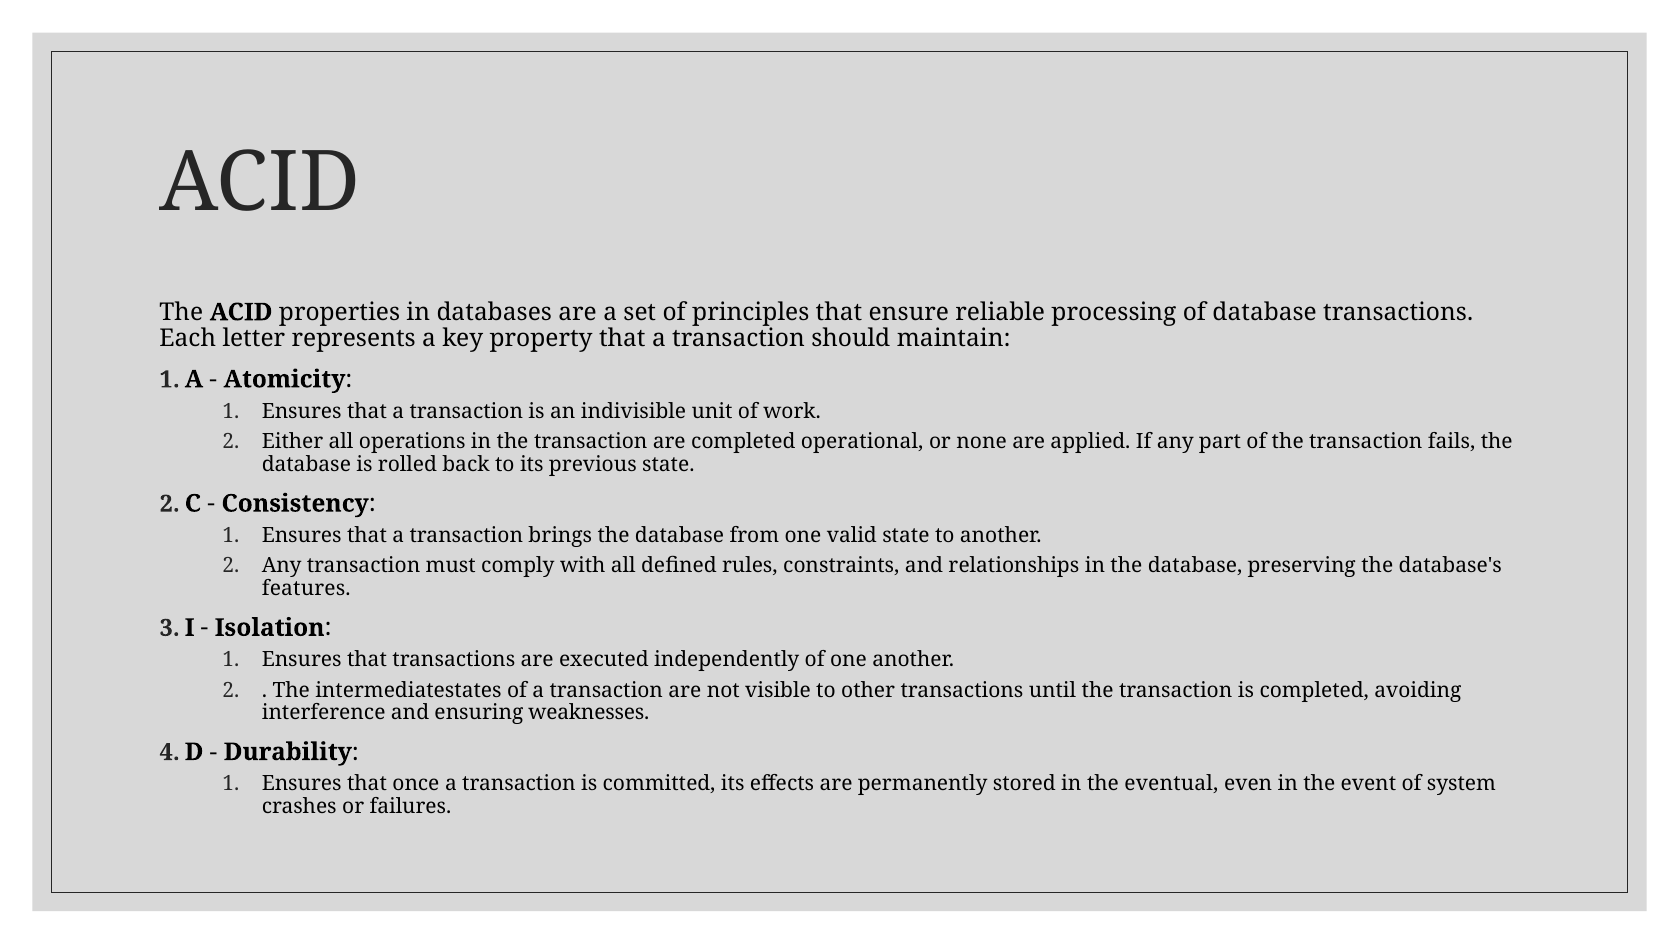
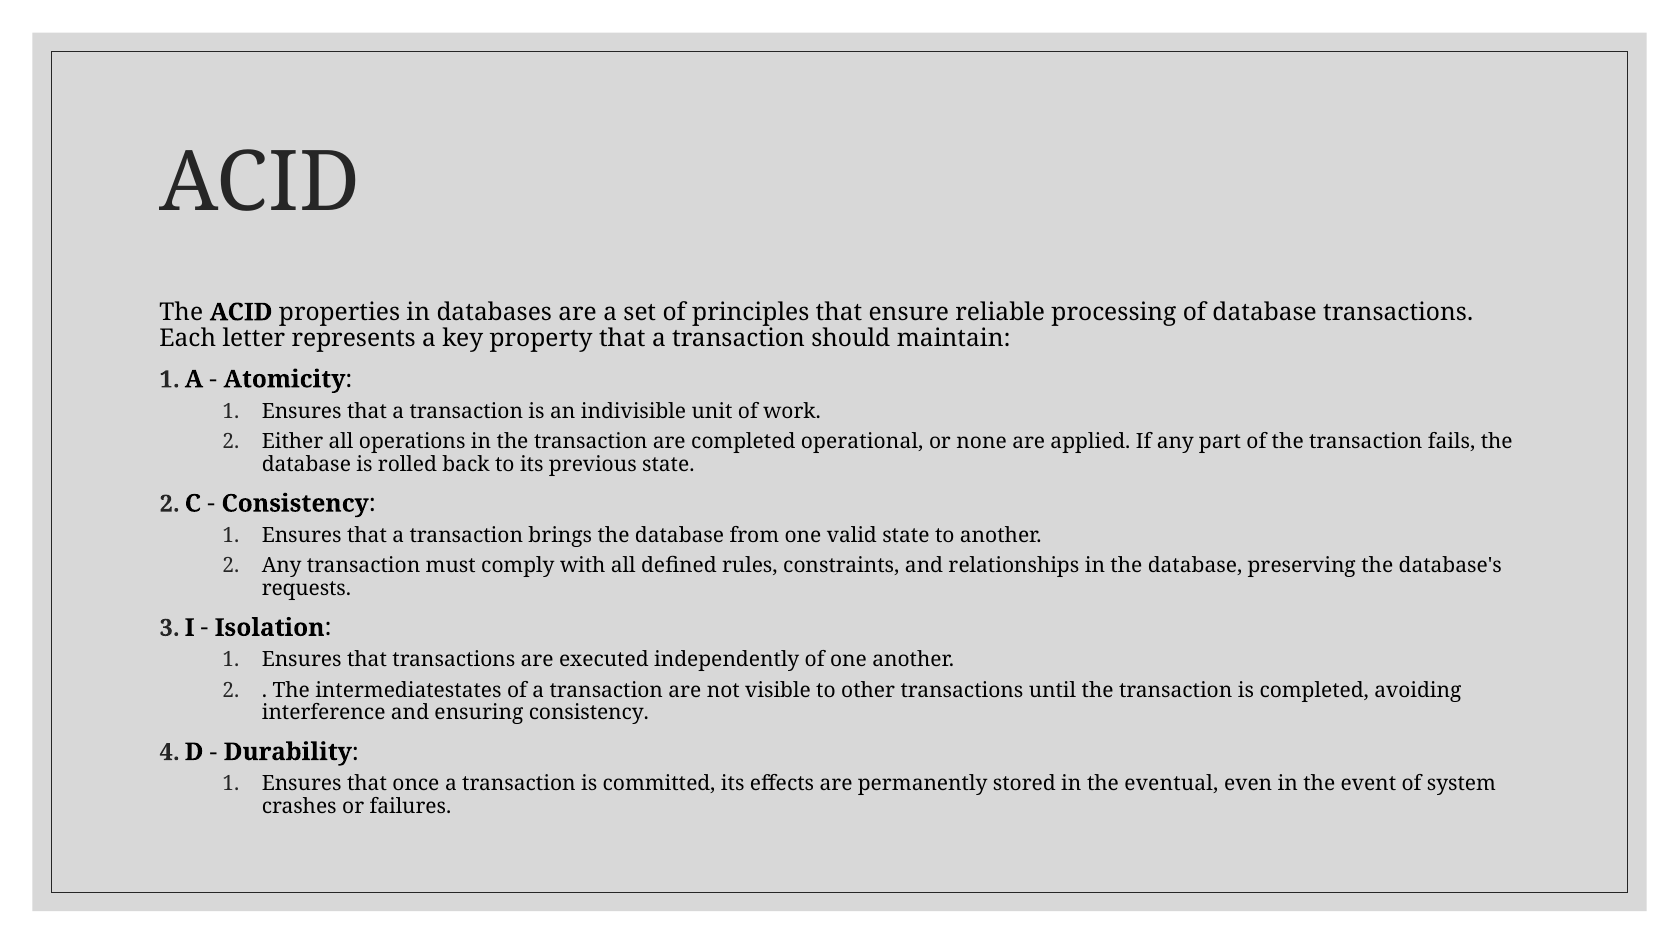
features: features -> requests
ensuring weaknesses: weaknesses -> consistency
